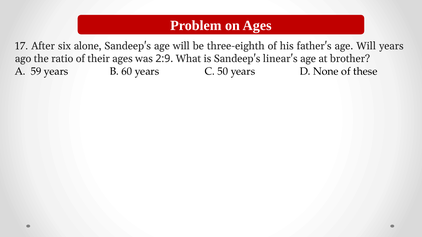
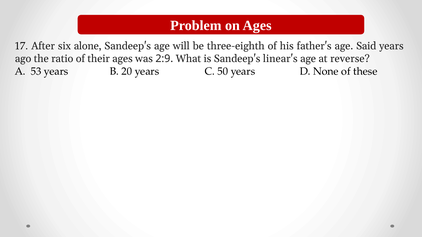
father's age Will: Will -> Said
brother: brother -> reverse
59: 59 -> 53
60: 60 -> 20
